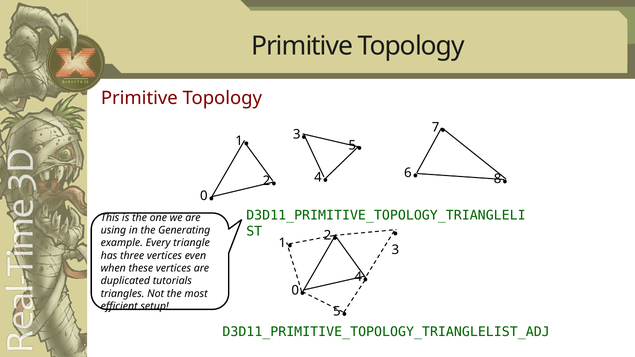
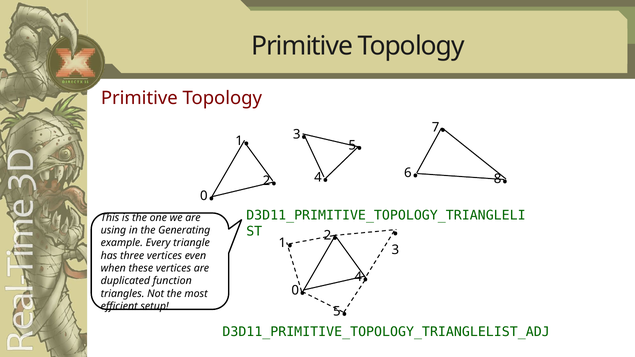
tutorials: tutorials -> function
